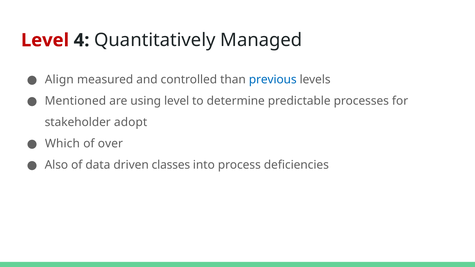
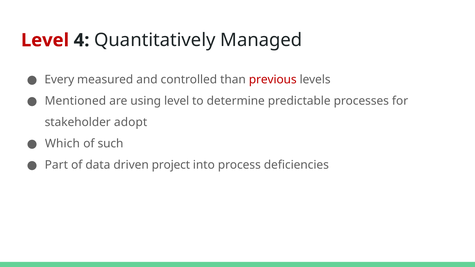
Align: Align -> Every
previous colour: blue -> red
over: over -> such
Also: Also -> Part
classes: classes -> project
